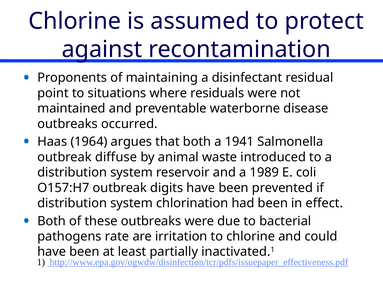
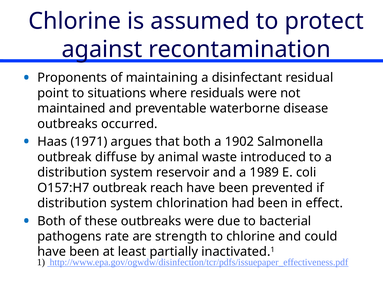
1964: 1964 -> 1971
1941: 1941 -> 1902
digits: digits -> reach
irritation: irritation -> strength
